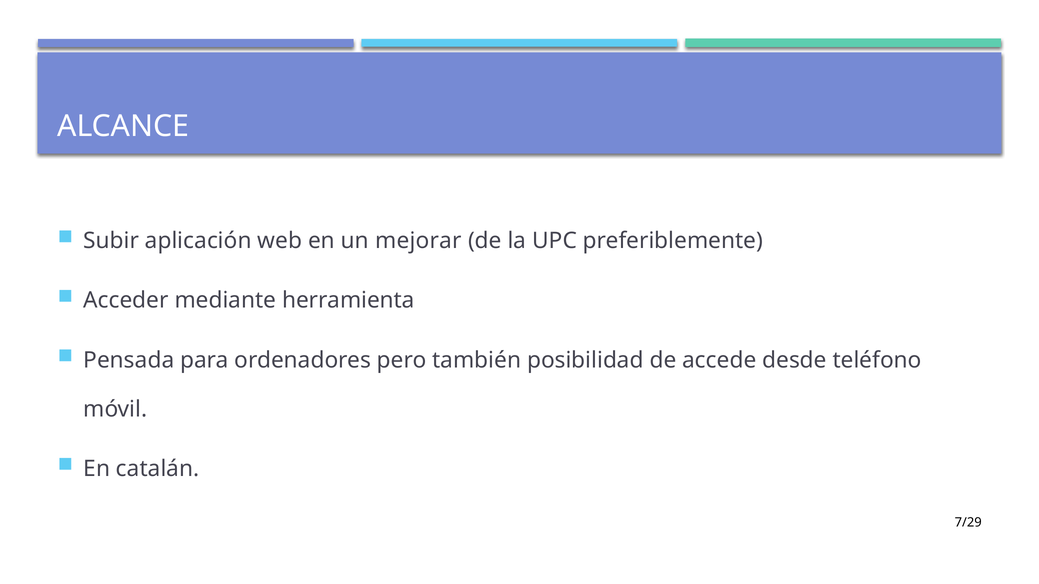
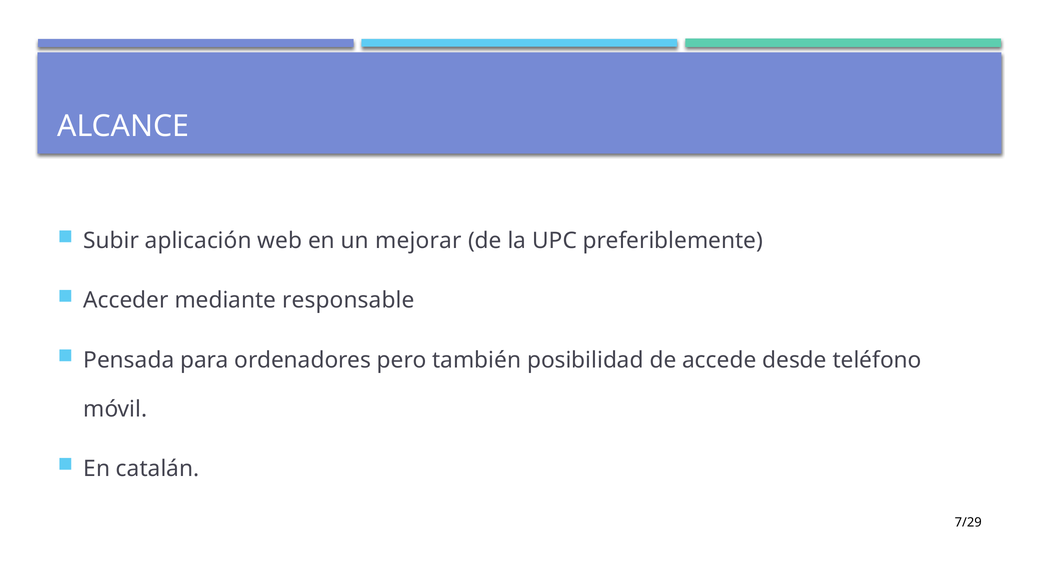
herramienta: herramienta -> responsable
